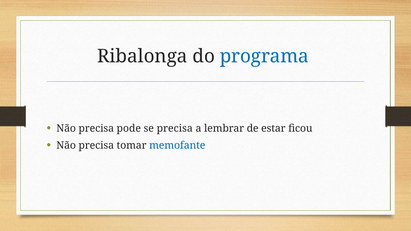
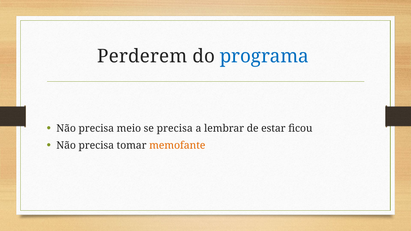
Ribalonga: Ribalonga -> Perderem
pode: pode -> meio
memofante colour: blue -> orange
